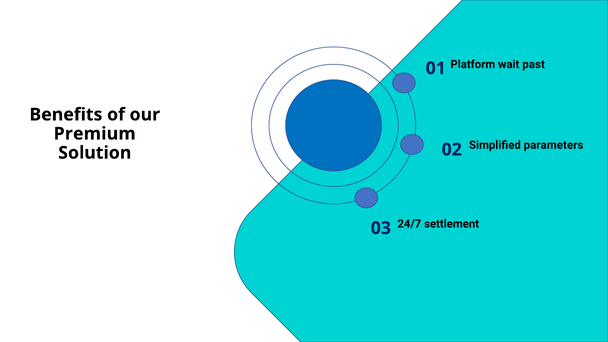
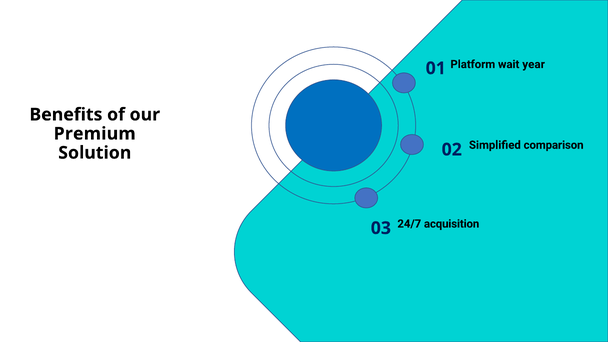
past: past -> year
parameters: parameters -> comparison
settlement: settlement -> acquisition
